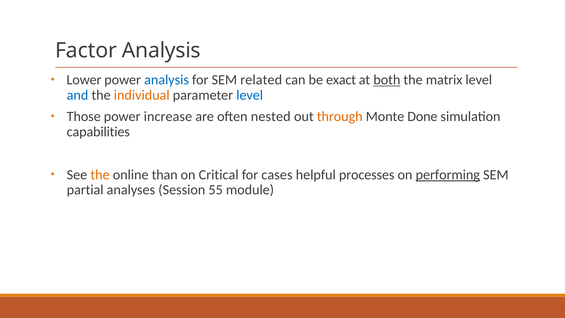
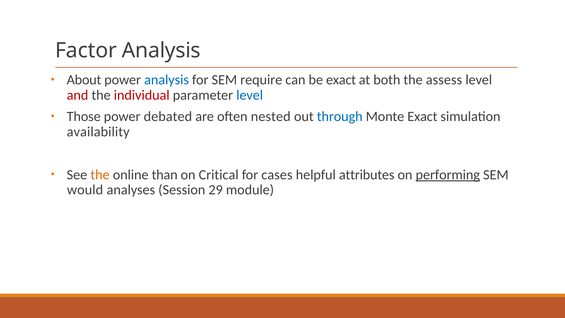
Lower: Lower -> About
related: related -> require
both underline: present -> none
matrix: matrix -> assess
and colour: blue -> red
individual colour: orange -> red
increase: increase -> debated
through colour: orange -> blue
Monte Done: Done -> Exact
capabilities: capabilities -> availability
processes: processes -> attributes
partial: partial -> would
55: 55 -> 29
